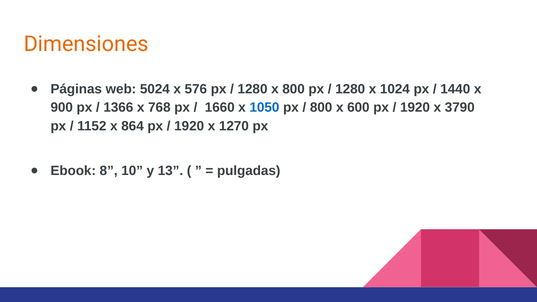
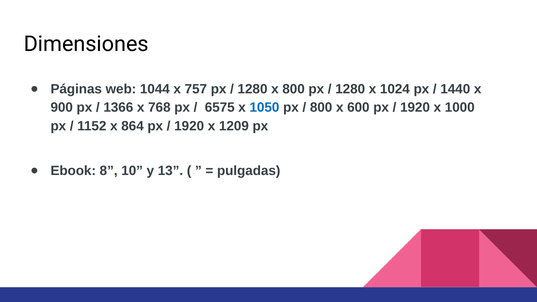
Dimensiones colour: orange -> black
5024: 5024 -> 1044
576: 576 -> 757
1660: 1660 -> 6575
3790: 3790 -> 1000
1270: 1270 -> 1209
